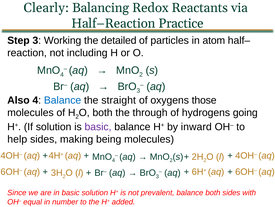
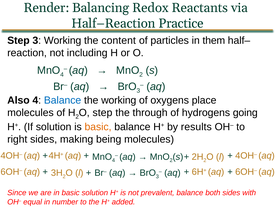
Clearly: Clearly -> Render
detailed: detailed -> content
atom: atom -> them
the straight: straight -> working
those: those -> place
O both: both -> step
basic at (98, 126) colour: purple -> orange
inward: inward -> results
help: help -> right
